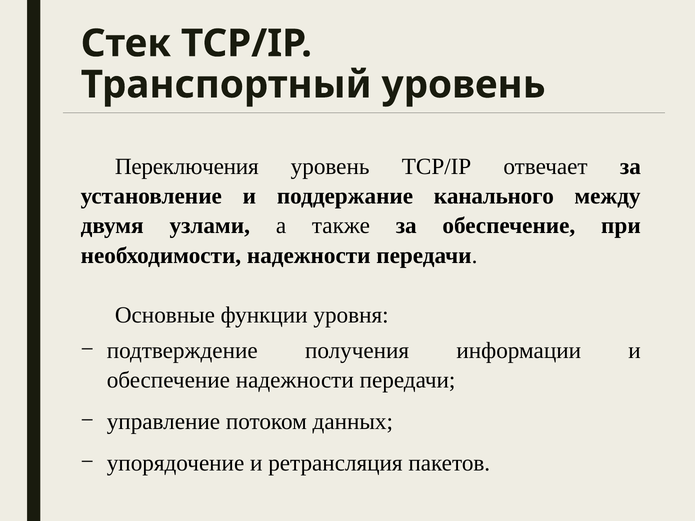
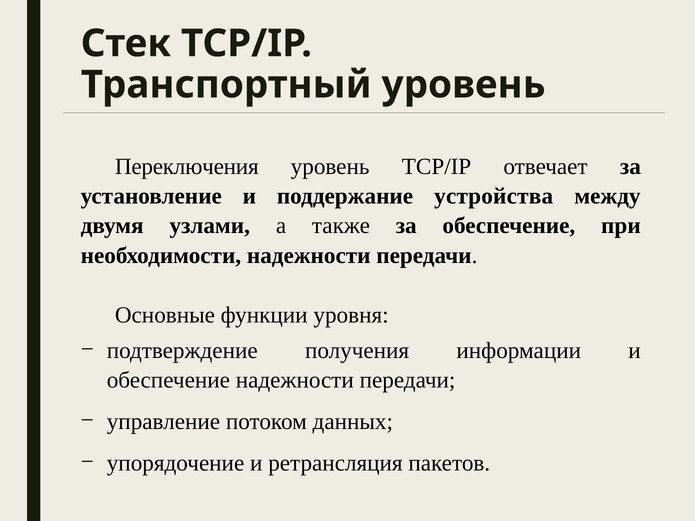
канального: канального -> устройства
